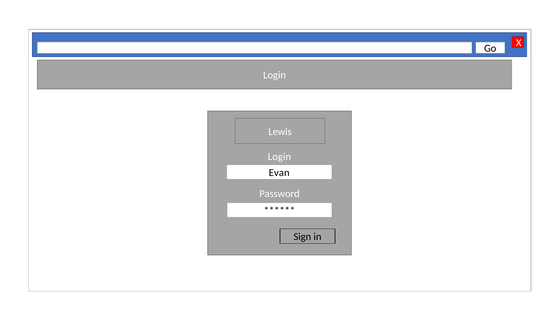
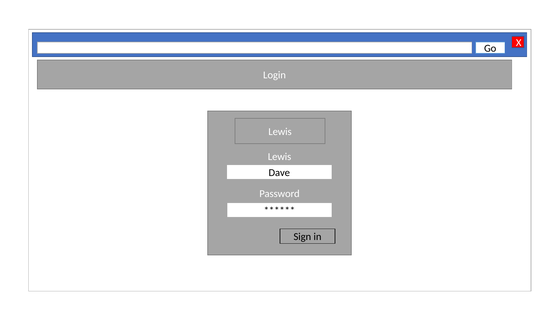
Login at (279, 157): Login -> Lewis
Evan: Evan -> Dave
